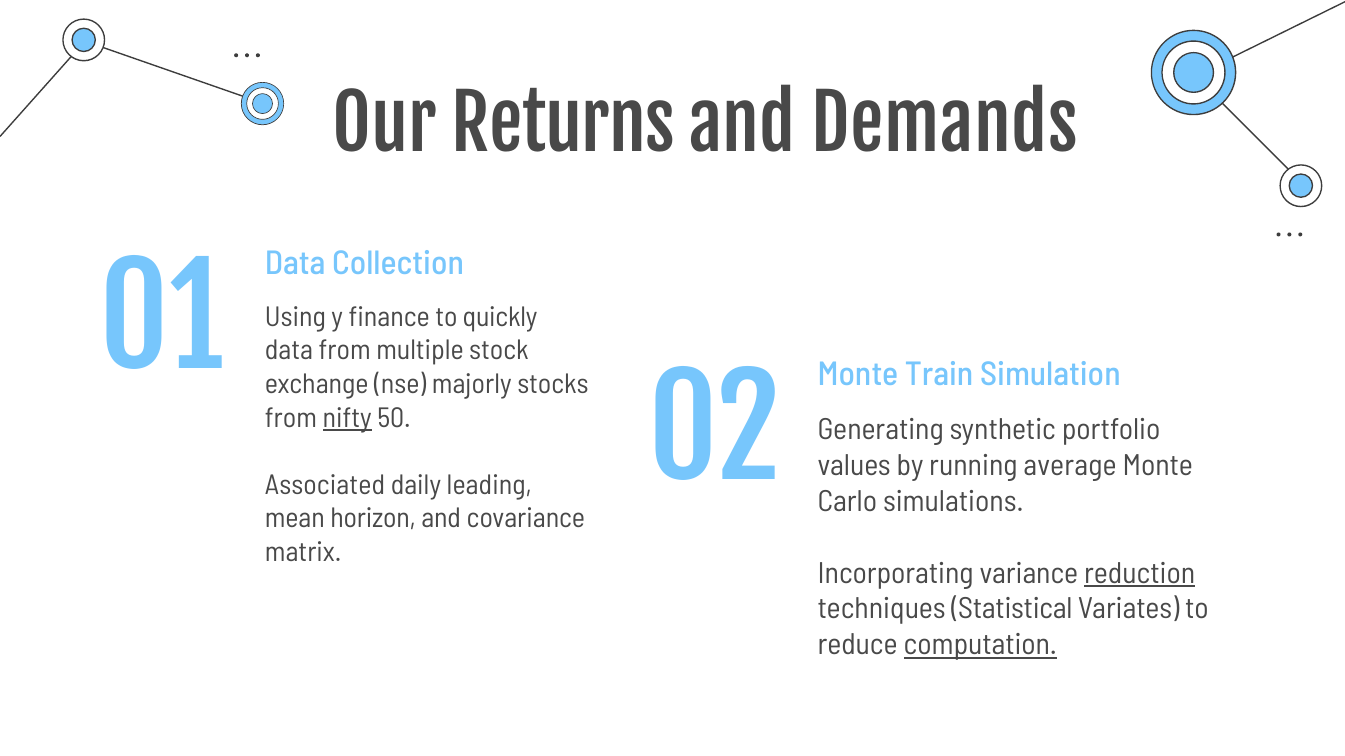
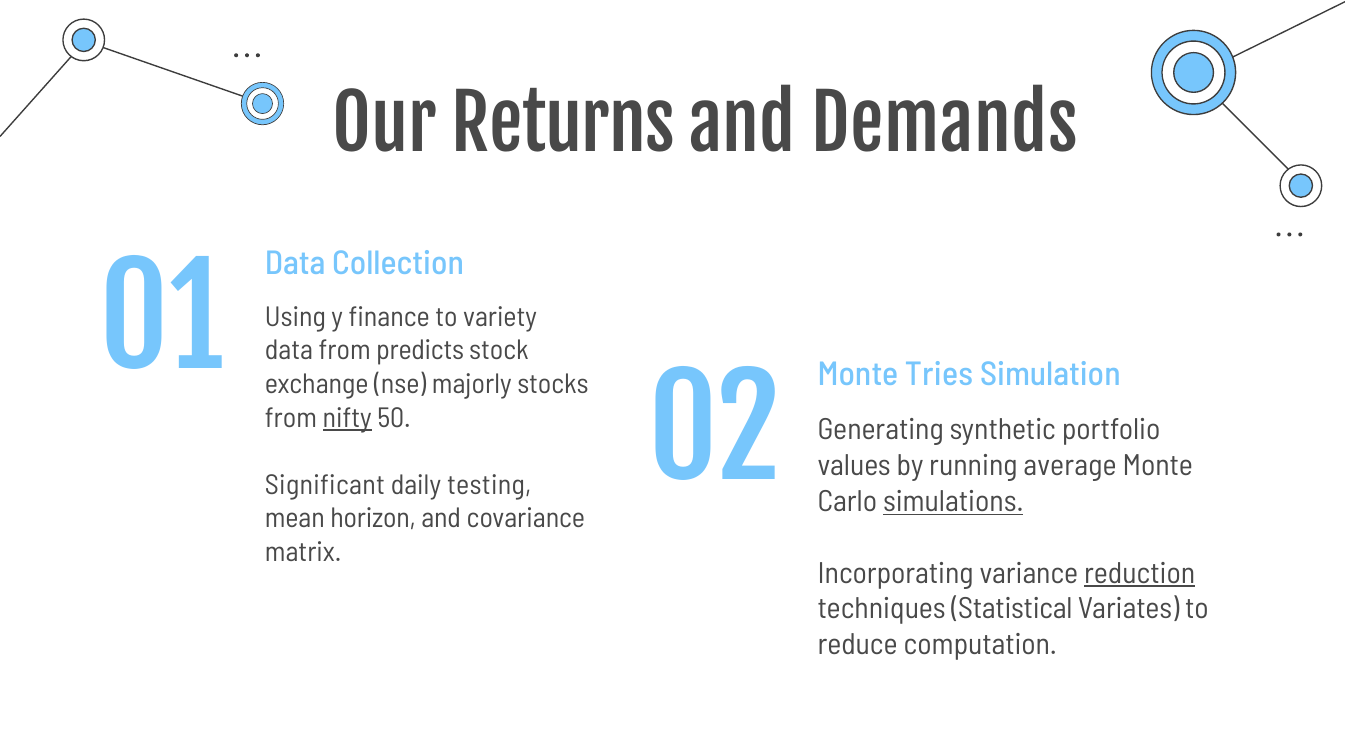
quickly: quickly -> variety
multiple: multiple -> predicts
Train: Train -> Tries
Associated: Associated -> Significant
leading: leading -> testing
simulations underline: none -> present
computation underline: present -> none
